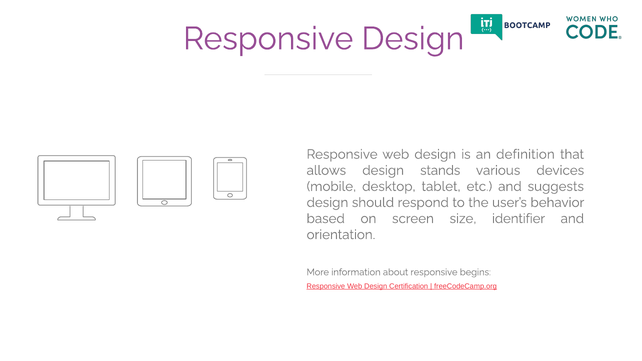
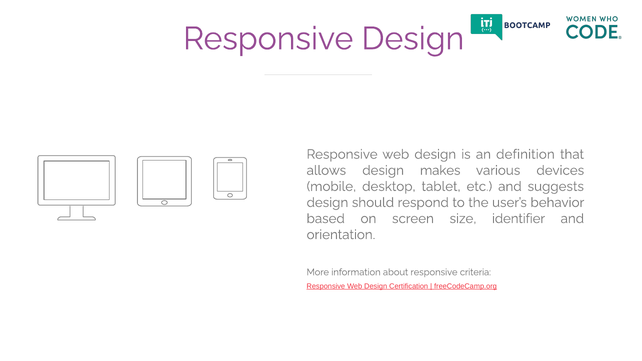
stands: stands -> makes
begins: begins -> criteria
